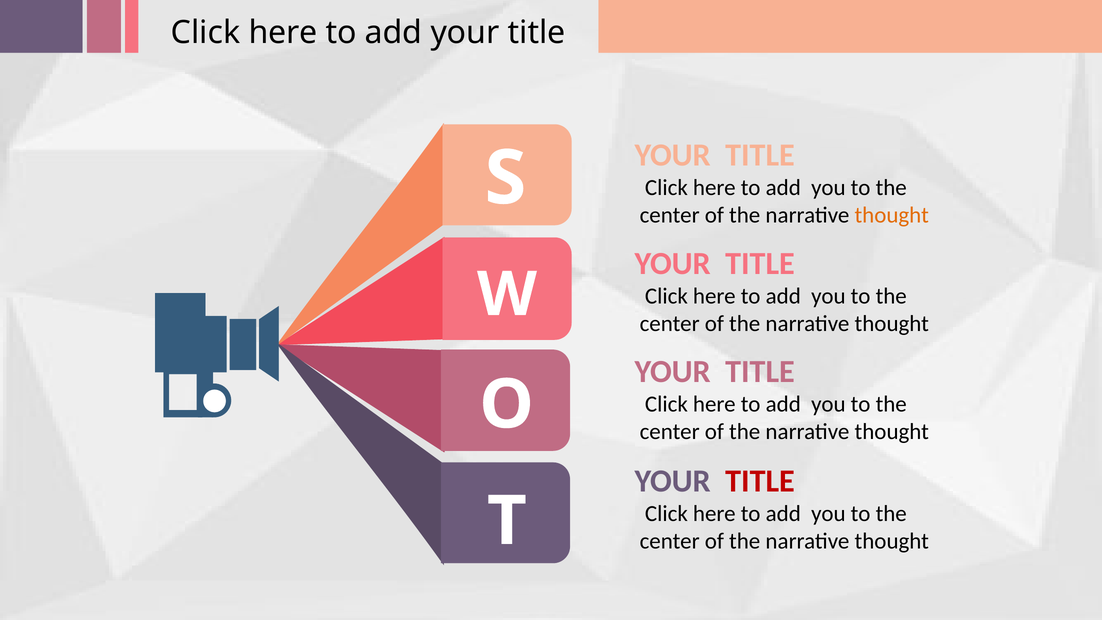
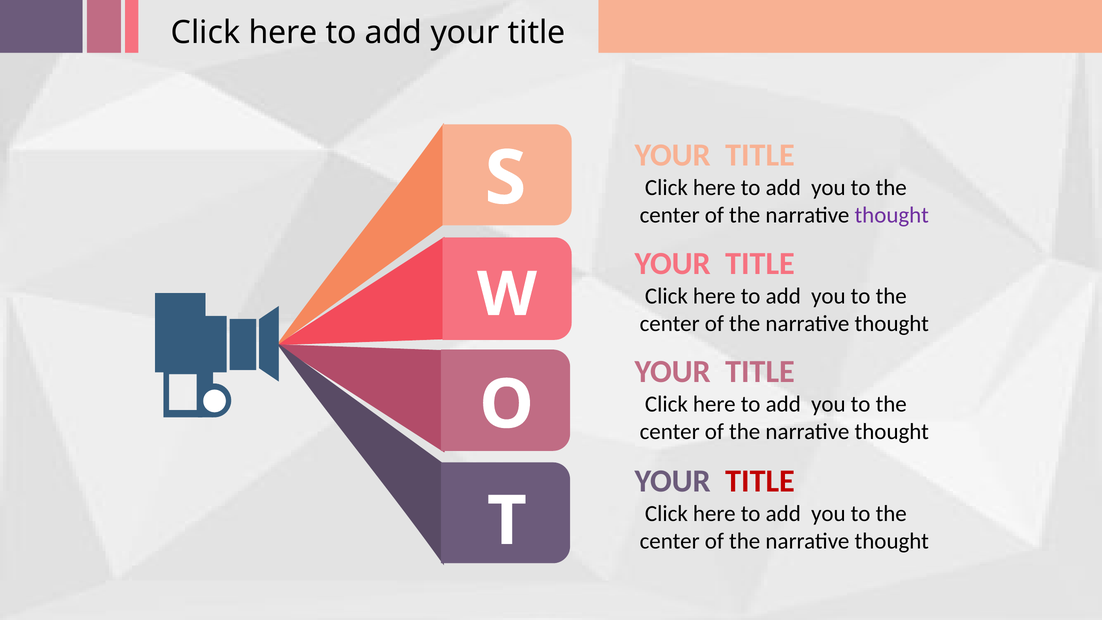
thought at (892, 215) colour: orange -> purple
